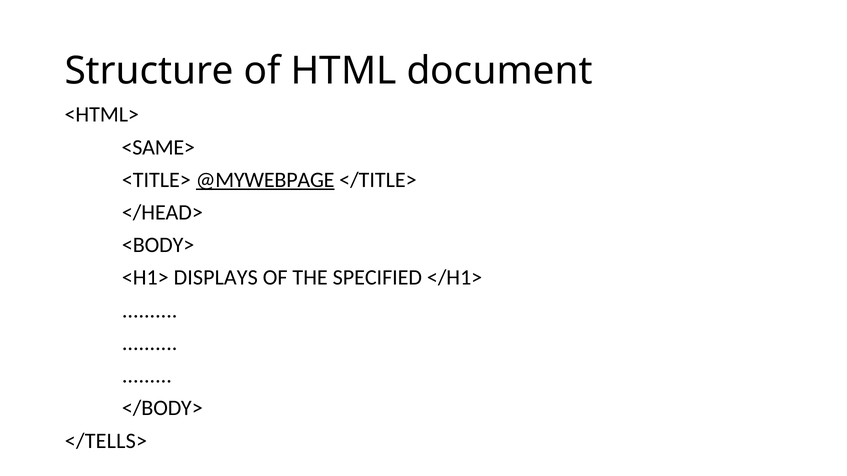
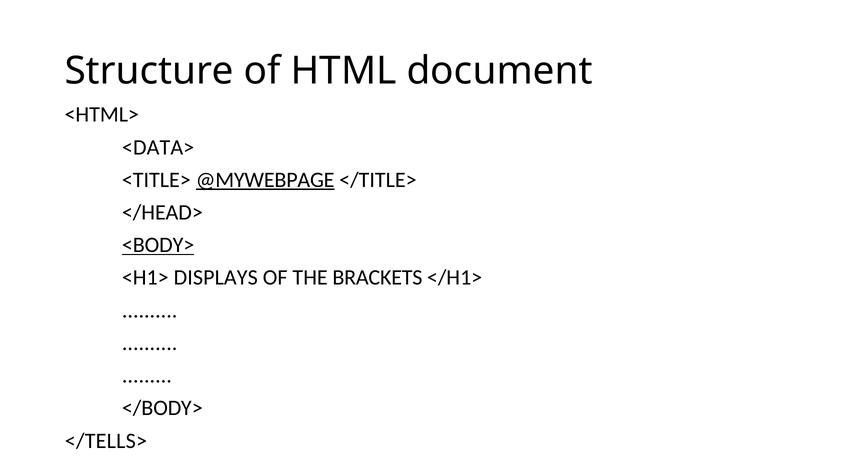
<SAME>: <SAME> -> <DATA>
<BODY> underline: none -> present
SPECIFIED: SPECIFIED -> BRACKETS
